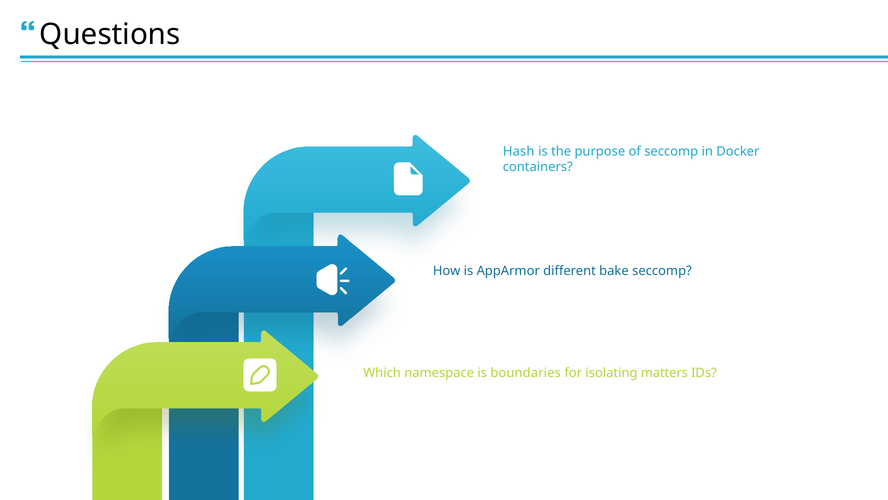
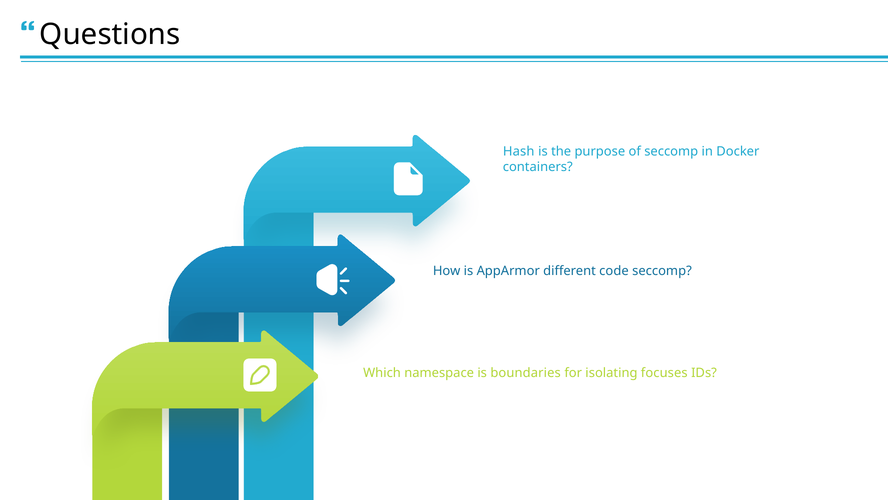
bake: bake -> code
matters: matters -> focuses
